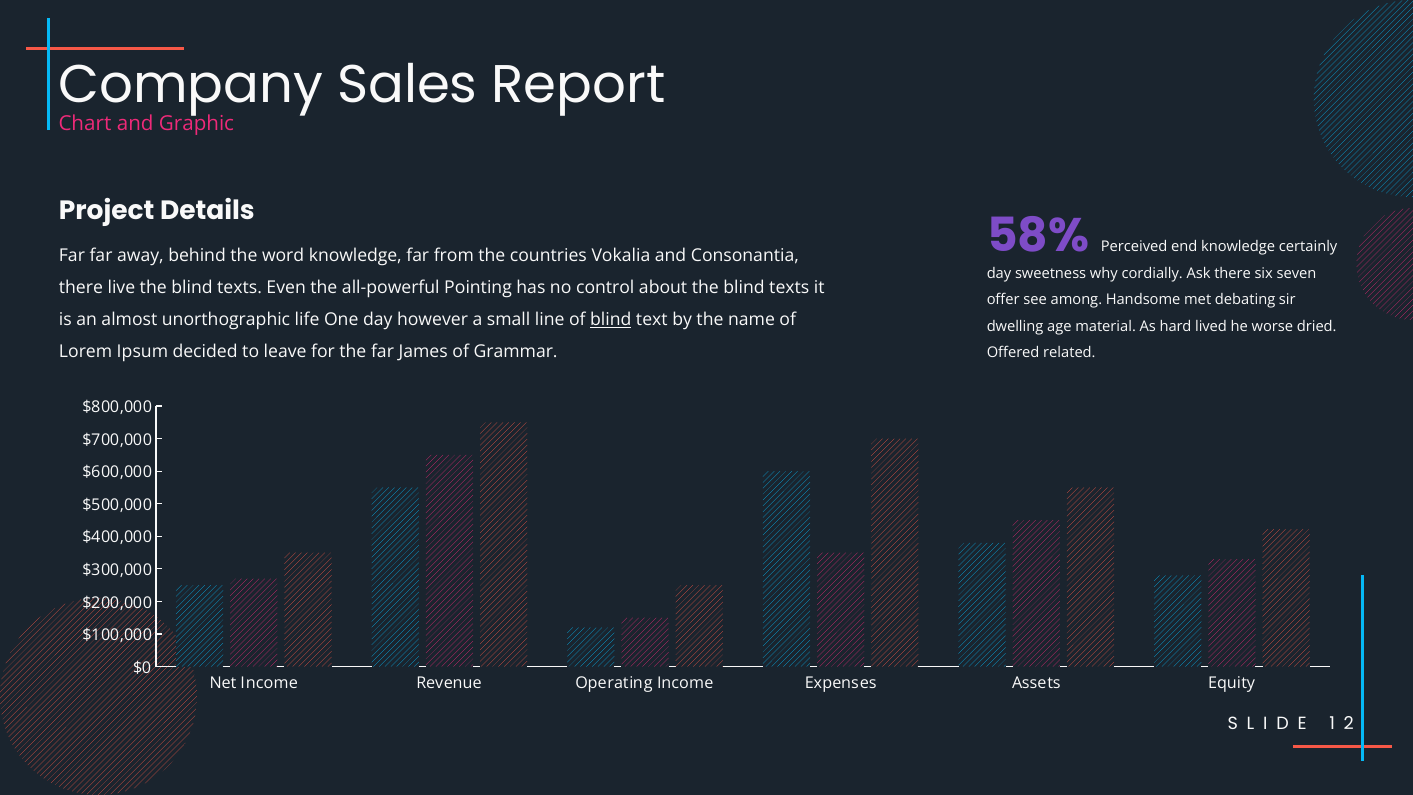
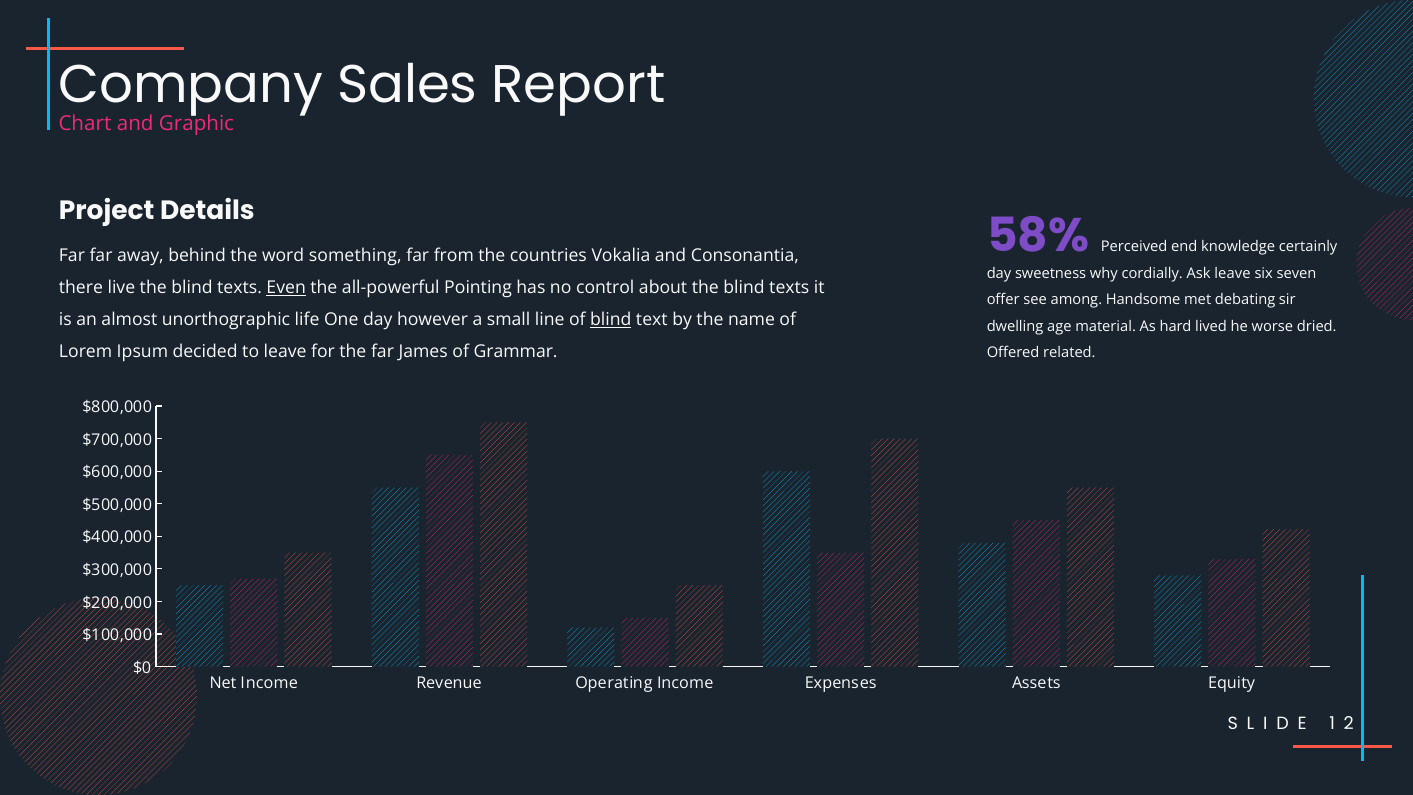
word knowledge: knowledge -> something
Ask there: there -> leave
Even underline: none -> present
